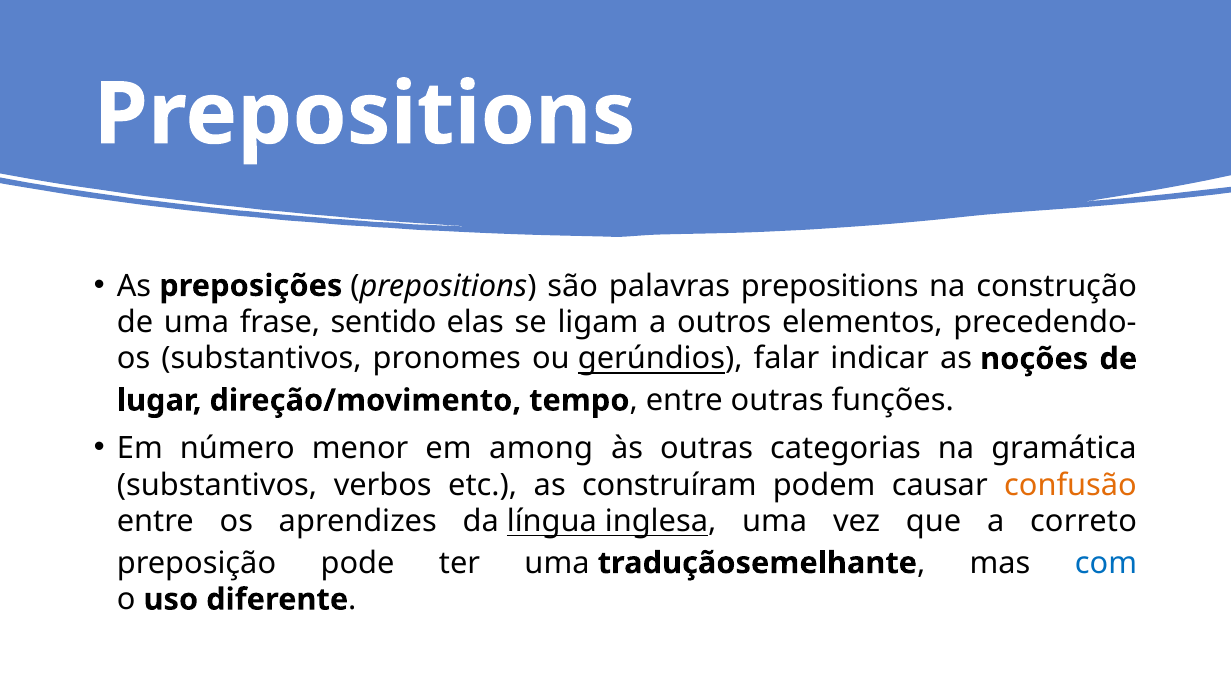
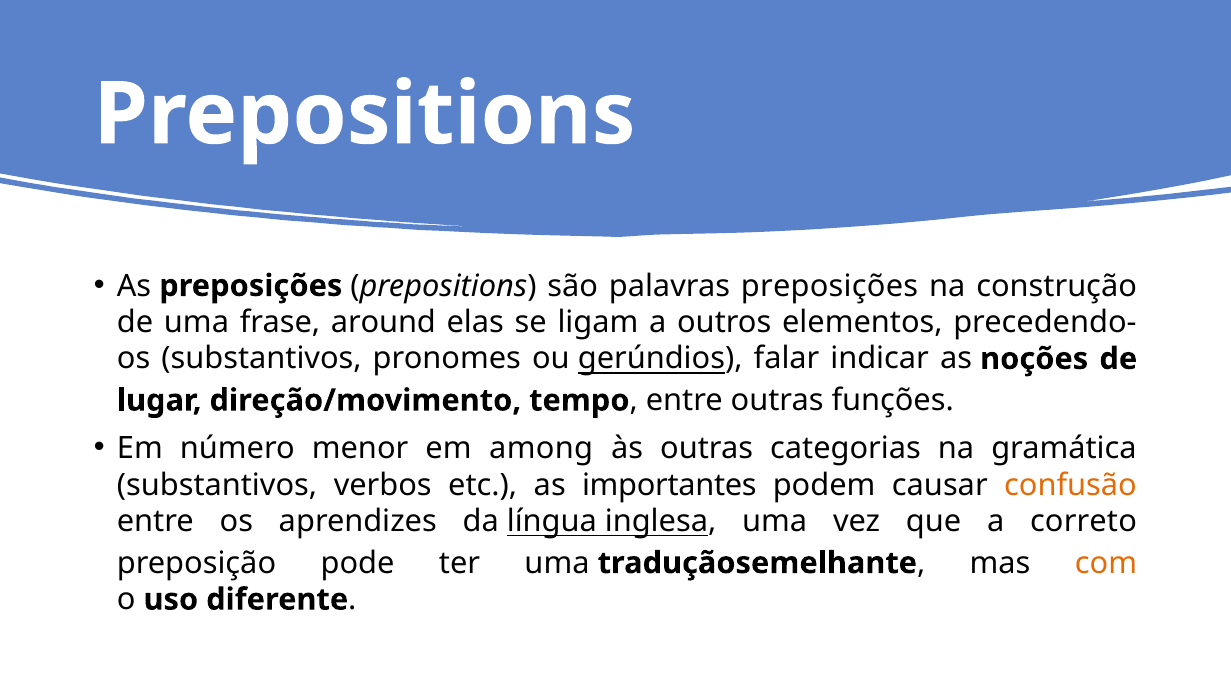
palavras prepositions: prepositions -> preposições
sentido: sentido -> around
construíram: construíram -> importantes
com colour: blue -> orange
